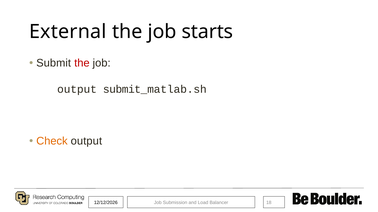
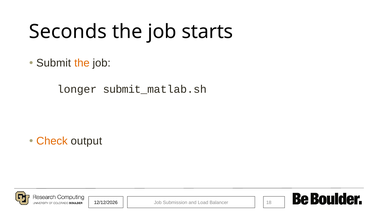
External: External -> Seconds
the at (82, 63) colour: red -> orange
output at (77, 90): output -> longer
